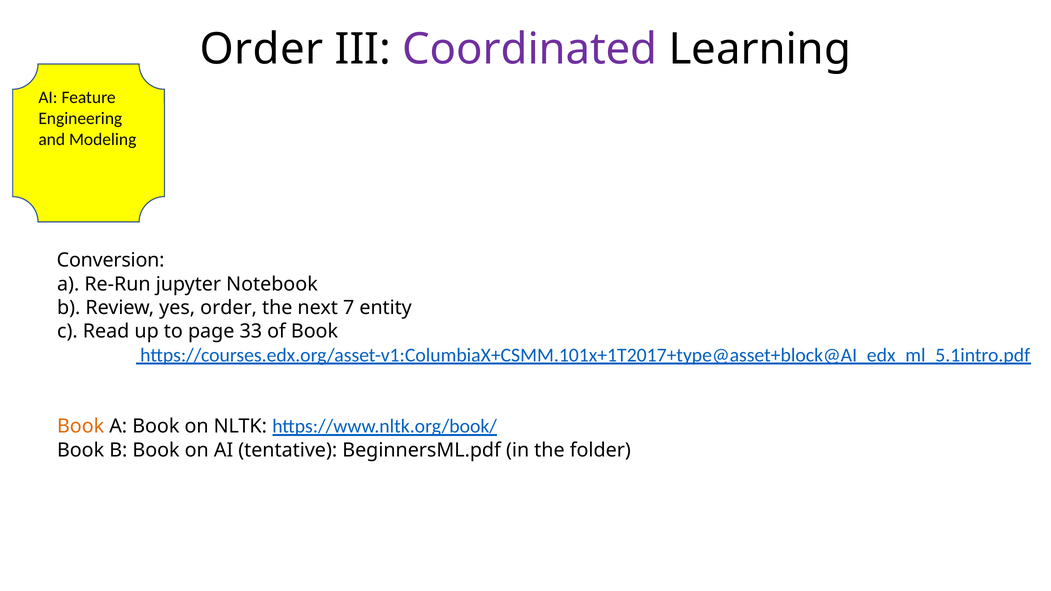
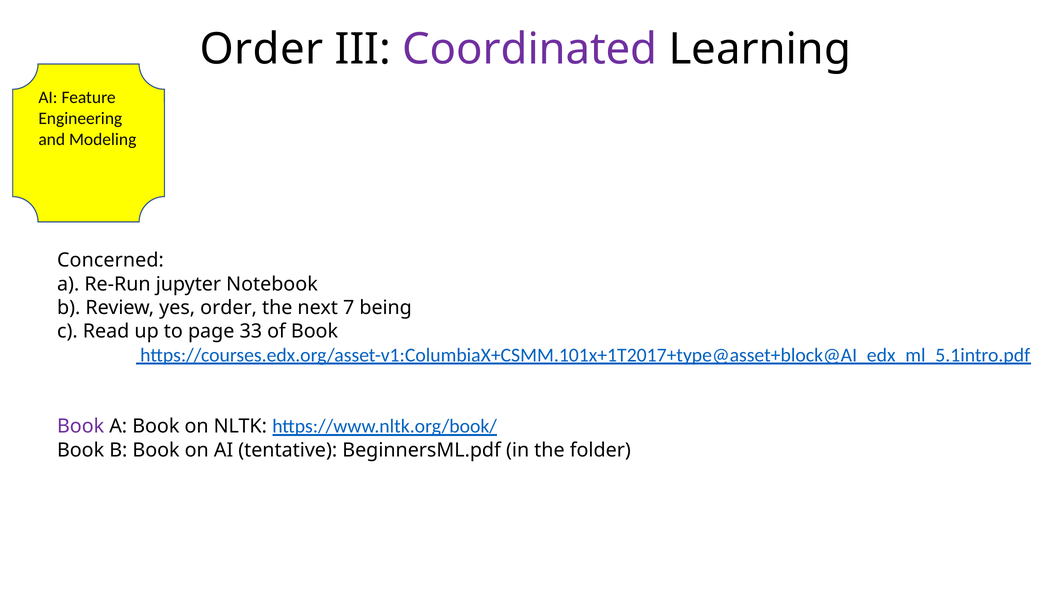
Conversion: Conversion -> Concerned
entity: entity -> being
Book at (81, 426) colour: orange -> purple
